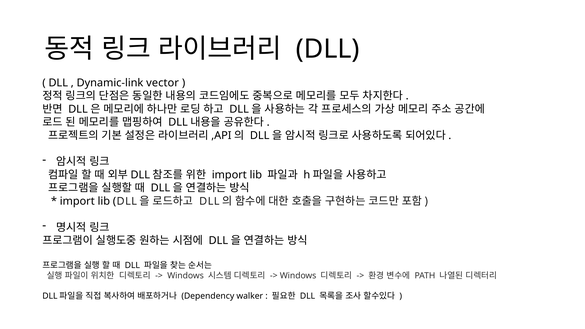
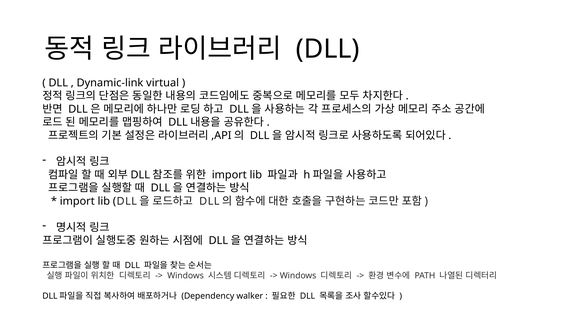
vector: vector -> virtual
